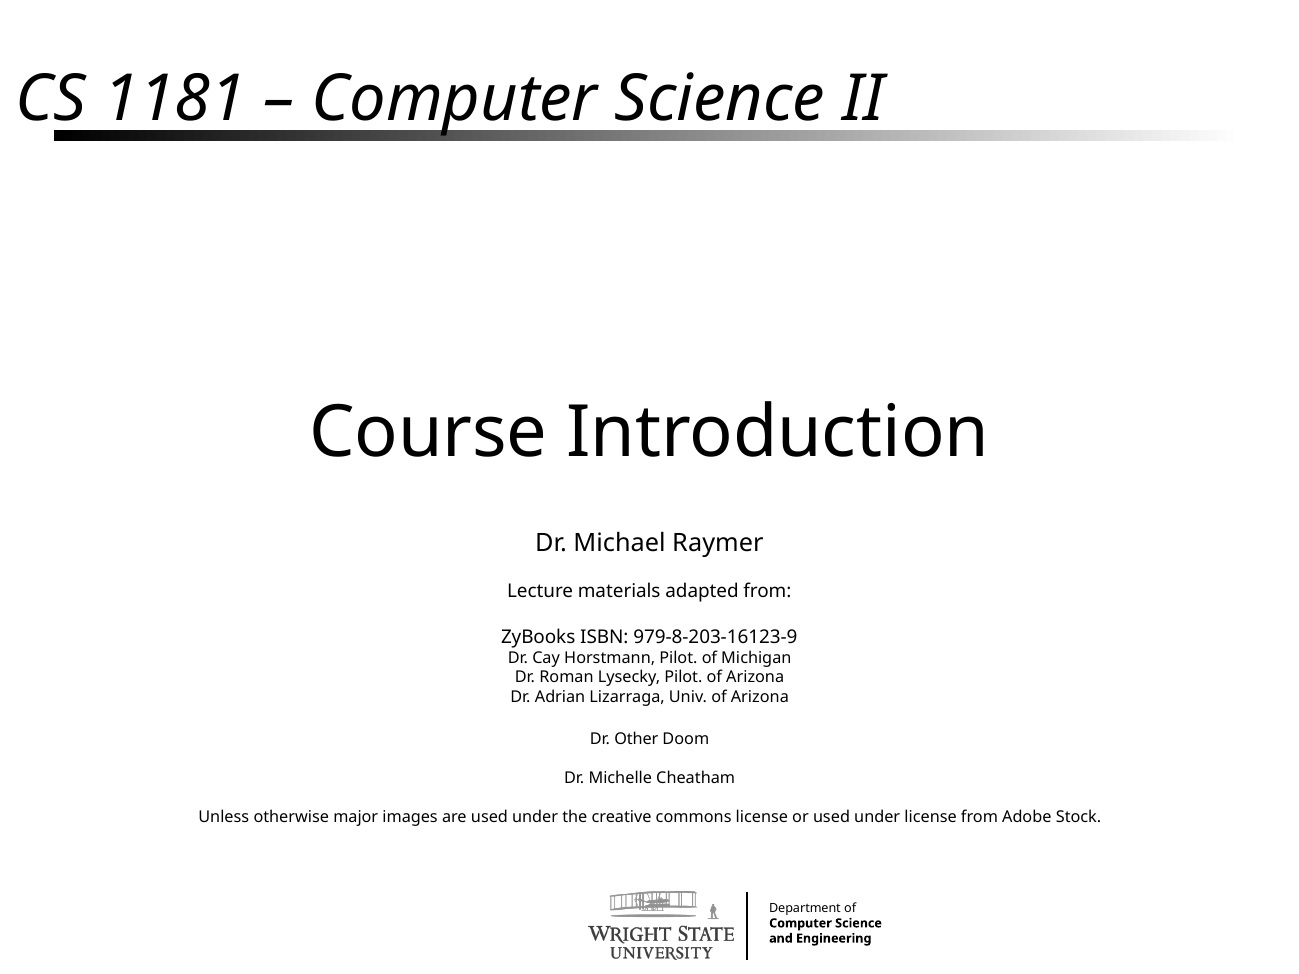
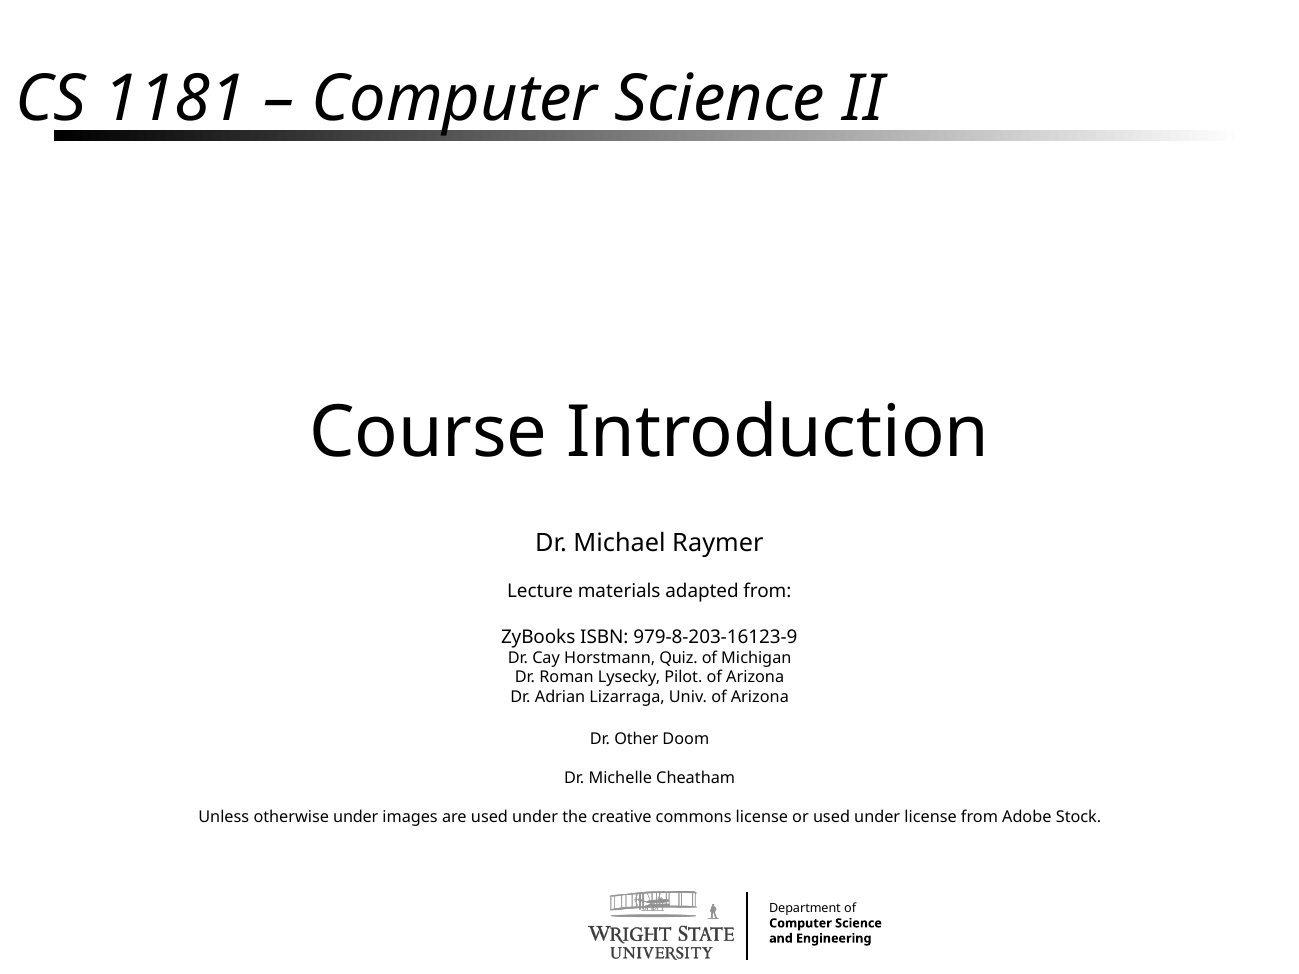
Horstmann Pilot: Pilot -> Quiz
otherwise major: major -> under
